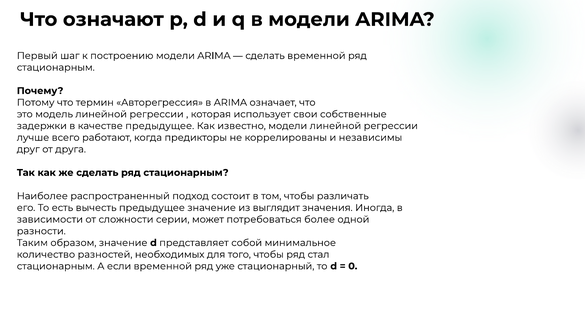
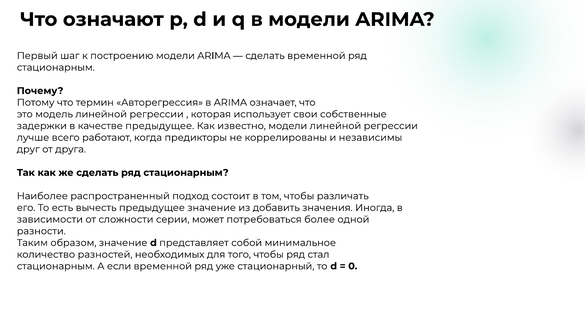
выглядит: выглядит -> добавить
